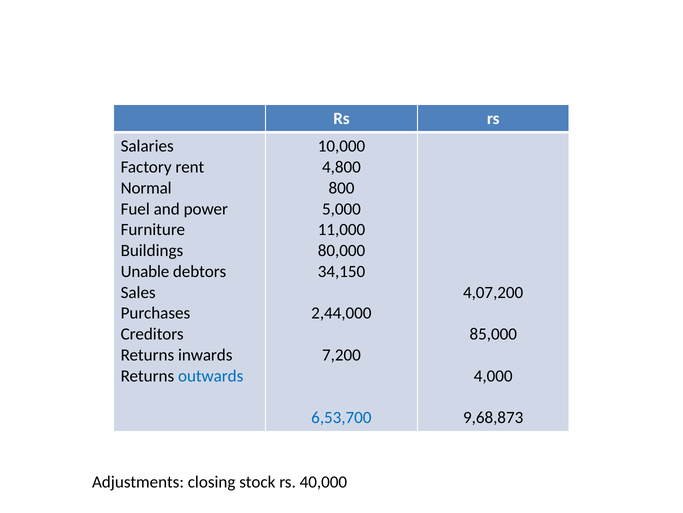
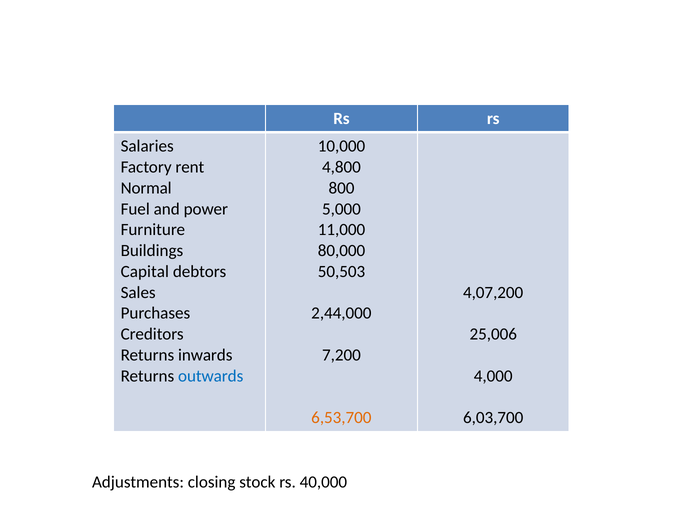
Unable: Unable -> Capital
34,150: 34,150 -> 50,503
85,000: 85,000 -> 25,006
6,53,700 colour: blue -> orange
9,68,873: 9,68,873 -> 6,03,700
